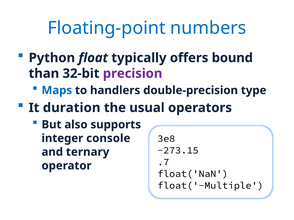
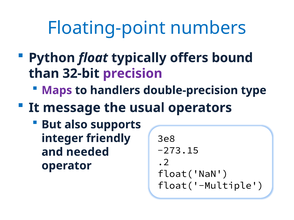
Maps colour: blue -> purple
duration: duration -> message
console: console -> friendly
ternary: ternary -> needed
.7: .7 -> .2
